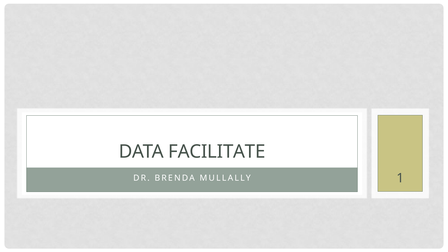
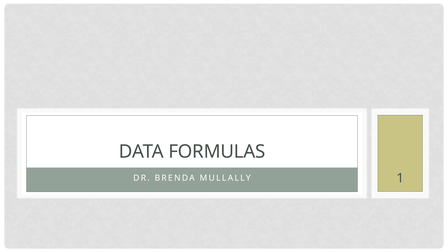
FACILITATE: FACILITATE -> FORMULAS
